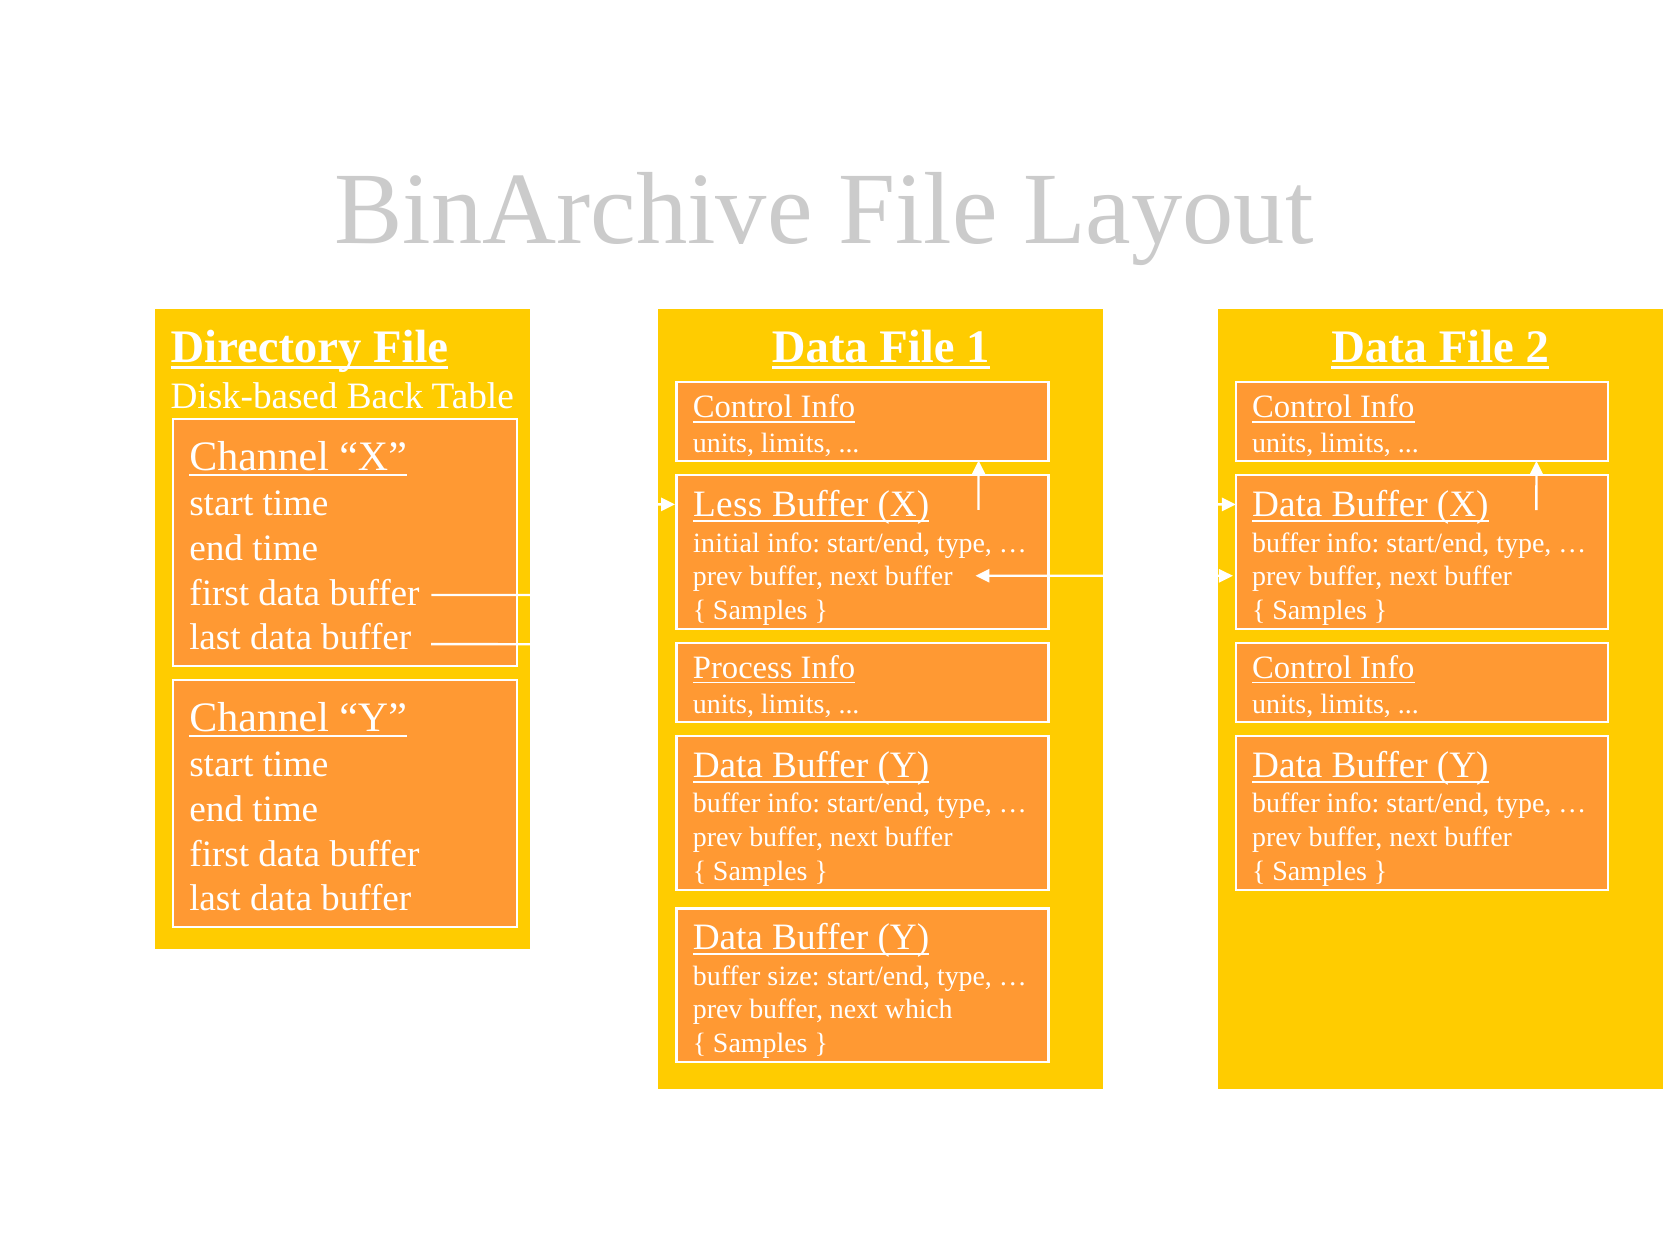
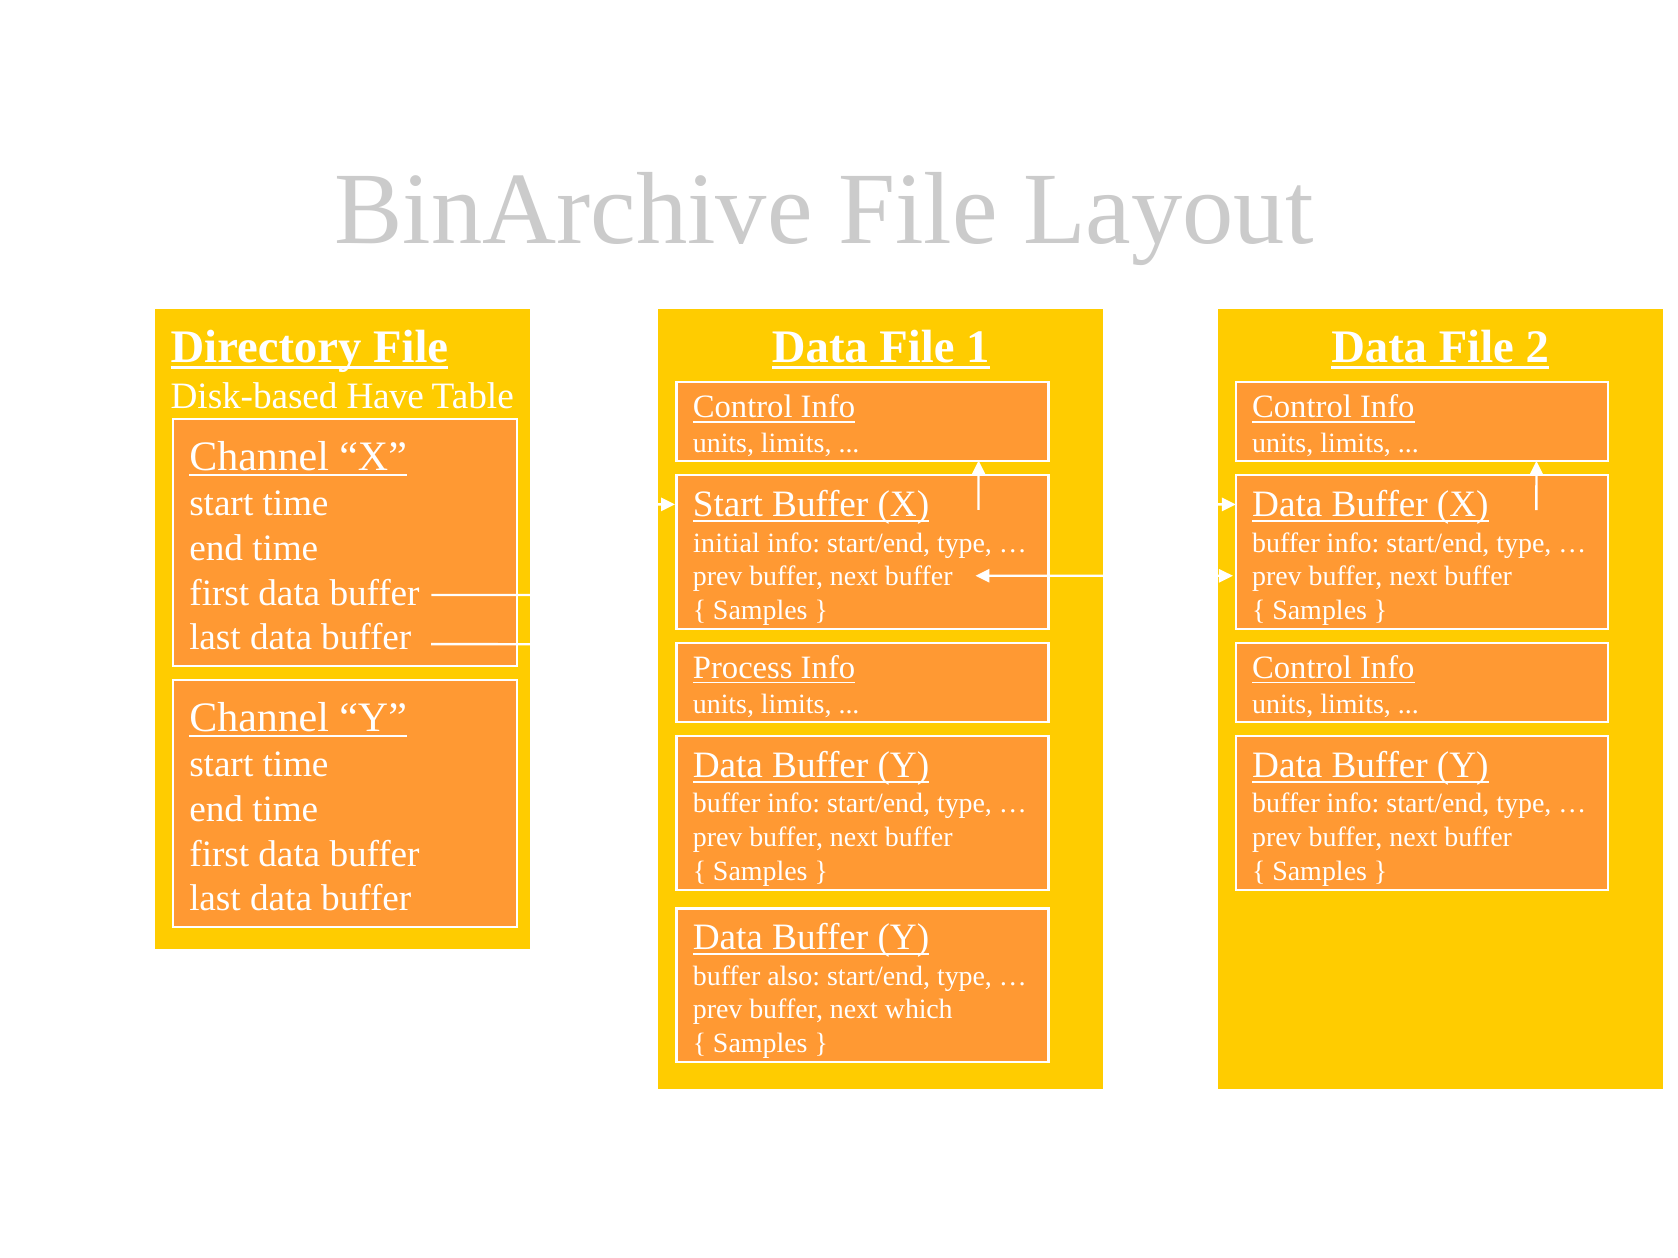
Back: Back -> Have
Less at (728, 505): Less -> Start
size: size -> also
